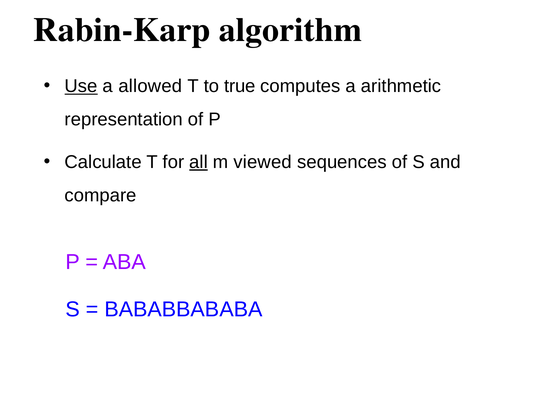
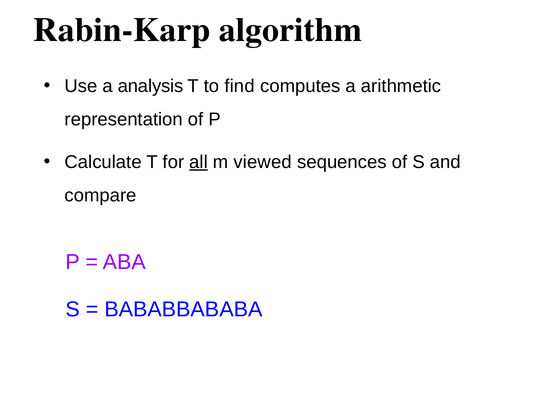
Use underline: present -> none
allowed: allowed -> analysis
true: true -> find
